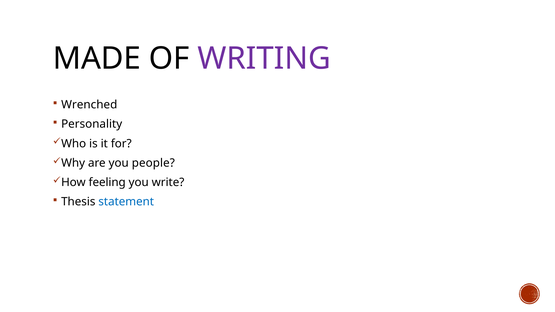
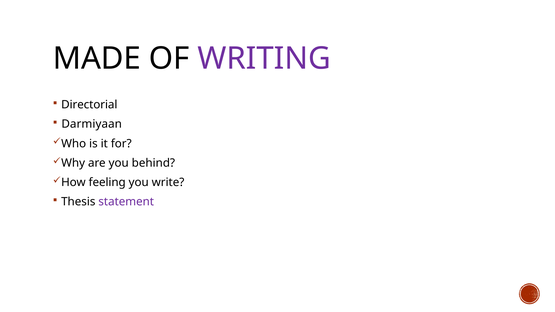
Wrenched: Wrenched -> Directorial
Personality: Personality -> Darmiyaan
people: people -> behind
statement colour: blue -> purple
